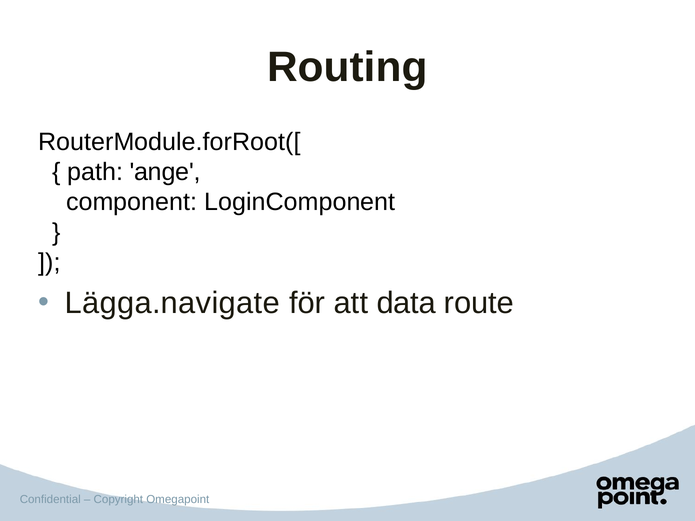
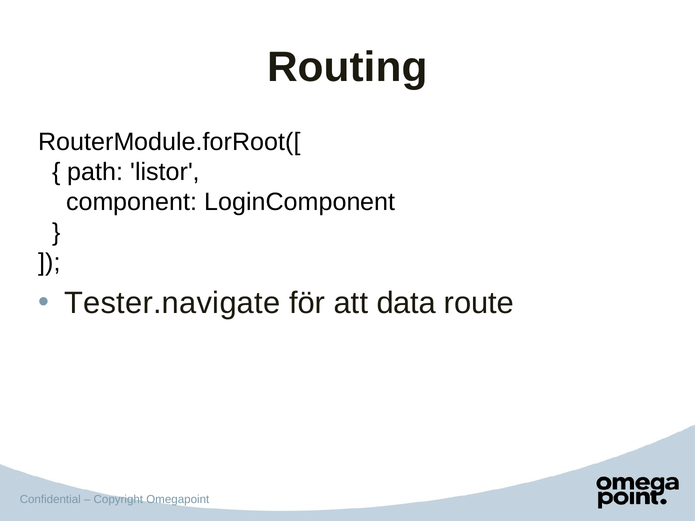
ange: ange -> listor
Lägga.navigate: Lägga.navigate -> Tester.navigate
